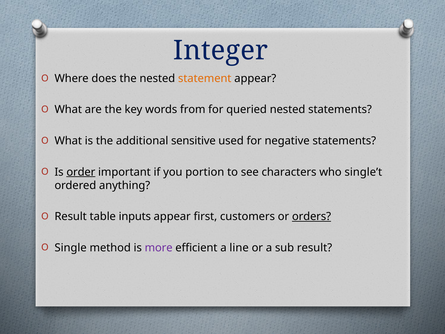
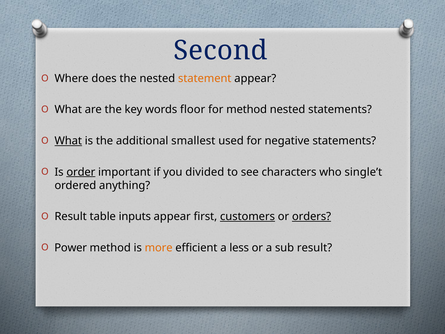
Integer: Integer -> Second
from: from -> floor
for queried: queried -> method
What at (68, 141) underline: none -> present
sensitive: sensitive -> smallest
portion: portion -> divided
customers underline: none -> present
Single: Single -> Power
more colour: purple -> orange
line: line -> less
